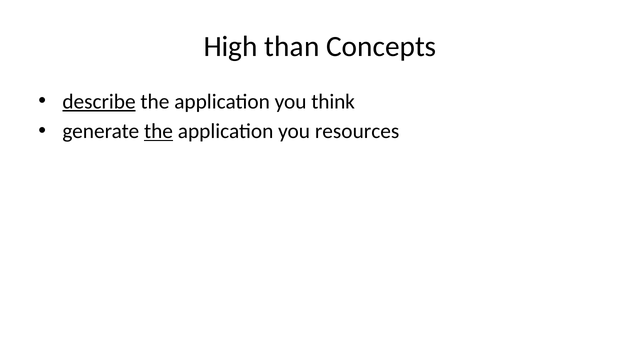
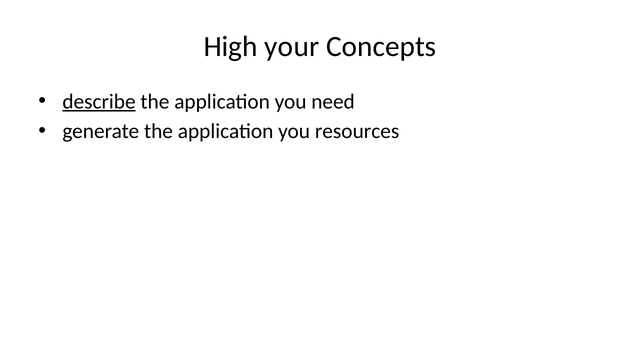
than: than -> your
think: think -> need
the at (158, 131) underline: present -> none
